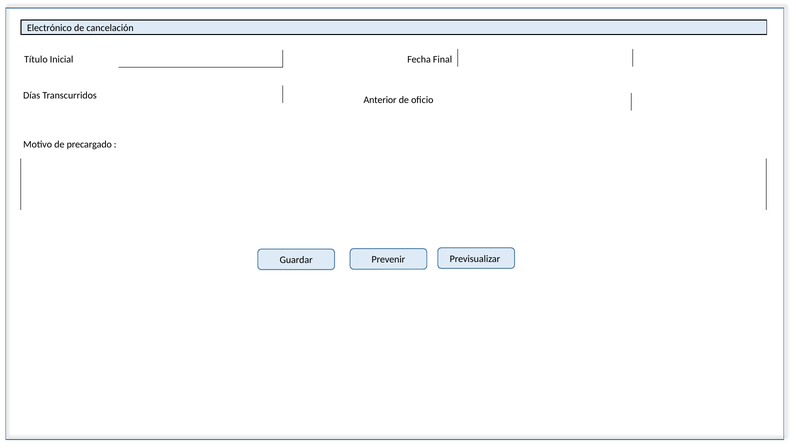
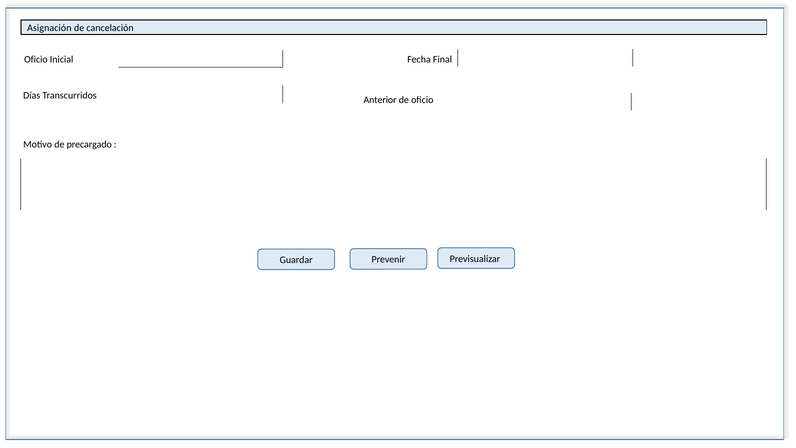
Electrónico: Electrónico -> Asignación
Título at (36, 60): Título -> Oficio
